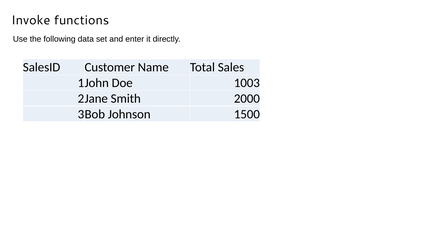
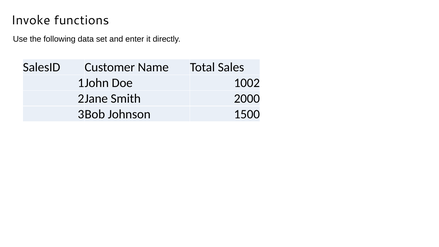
1003: 1003 -> 1002
